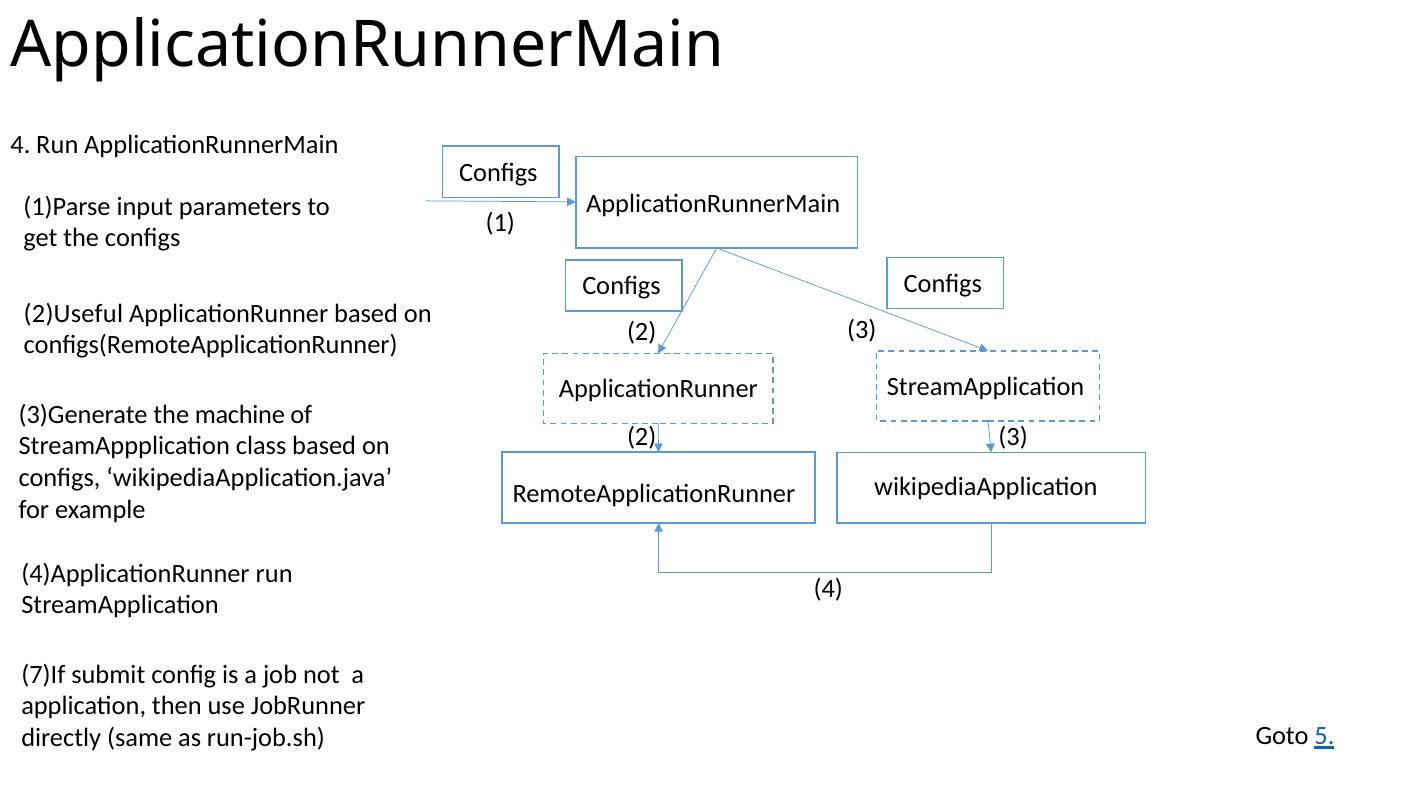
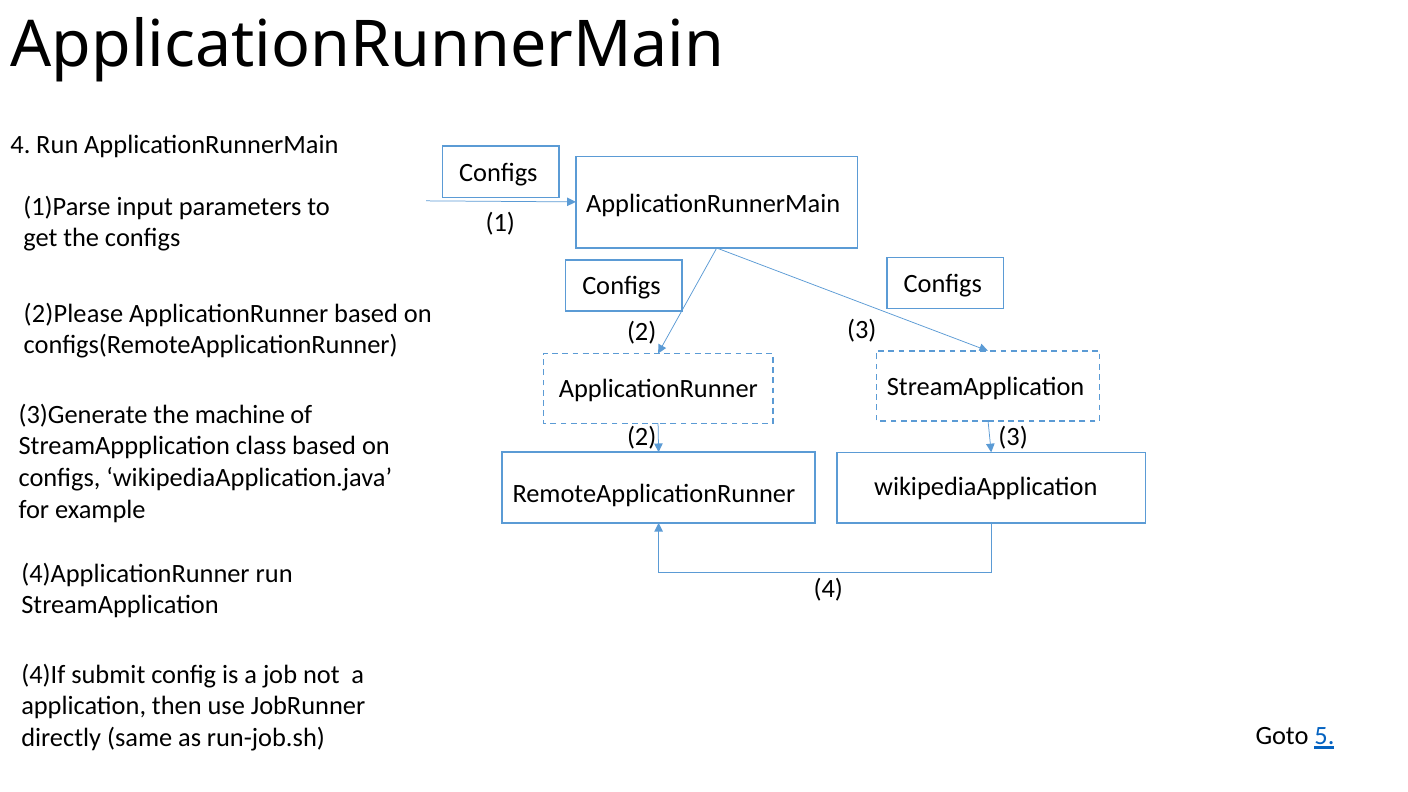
2)Useful: 2)Useful -> 2)Please
7)If: 7)If -> 4)If
